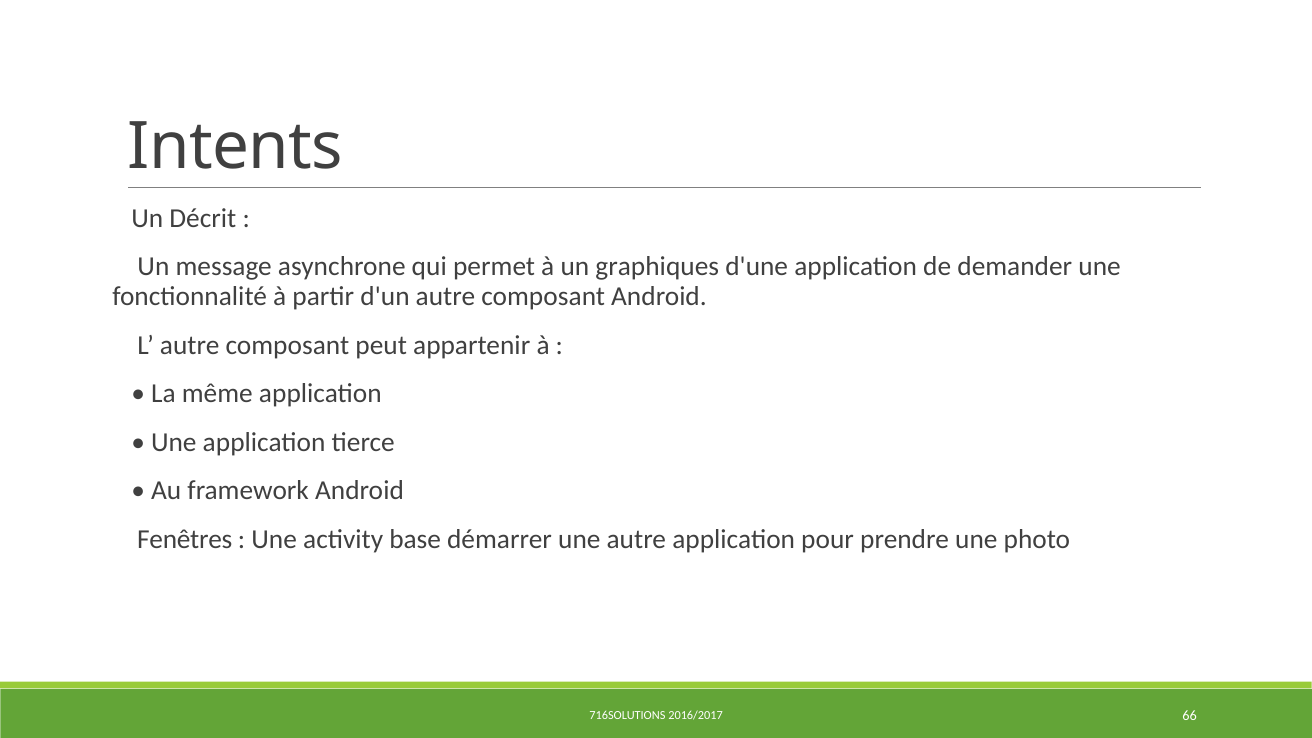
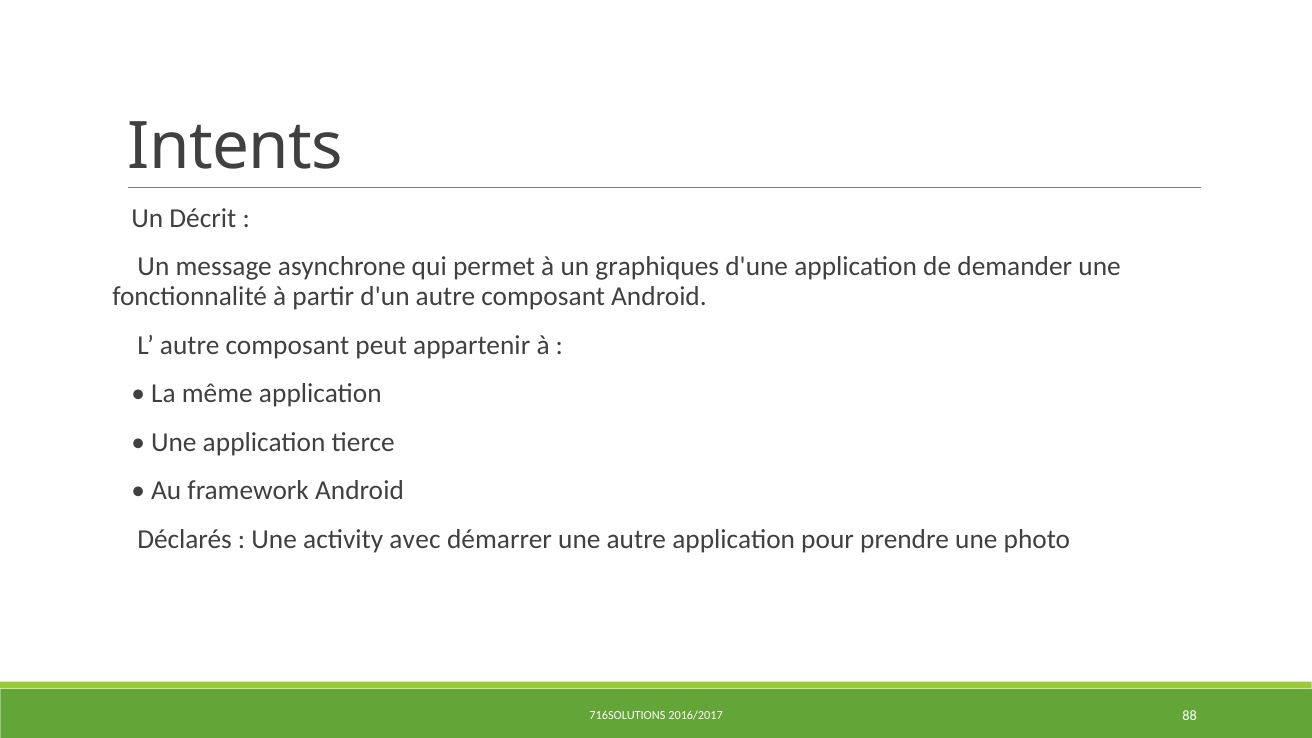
Fenêtres: Fenêtres -> Déclarés
base: base -> avec
66: 66 -> 88
